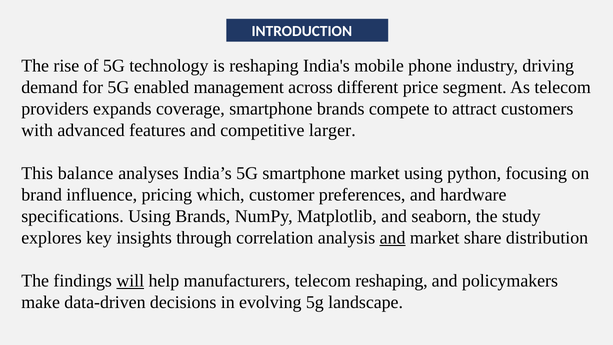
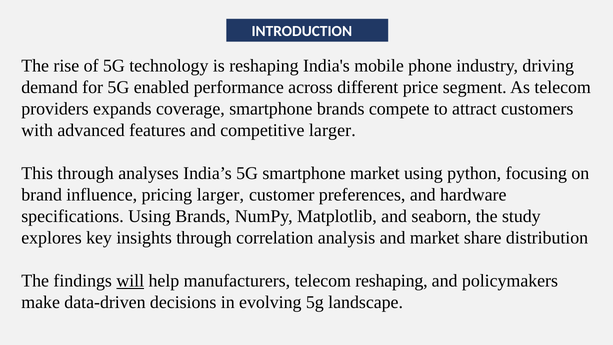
management: management -> performance
This balance: balance -> through
pricing which: which -> larger
and at (393, 238) underline: present -> none
